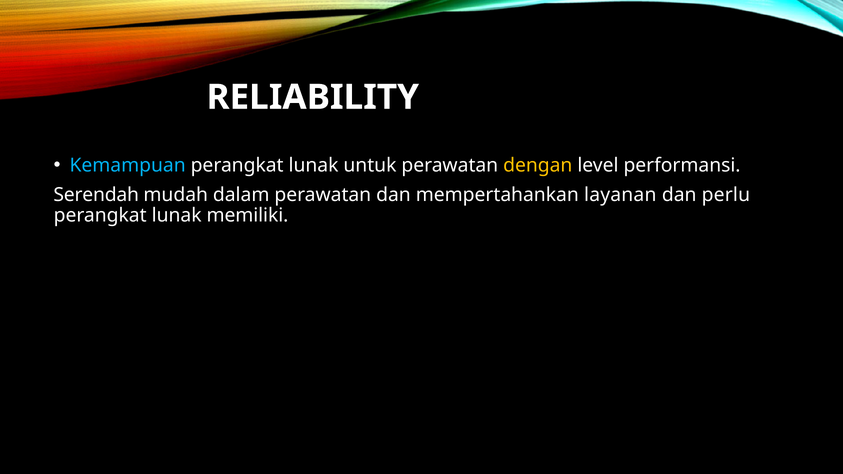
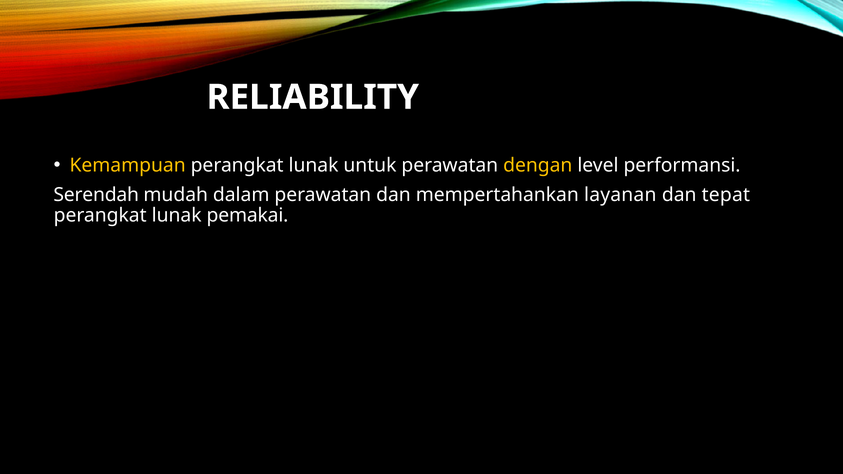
Kemampuan colour: light blue -> yellow
perlu: perlu -> tepat
memiliki: memiliki -> pemakai
